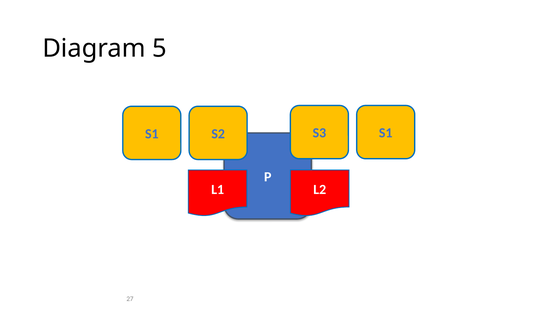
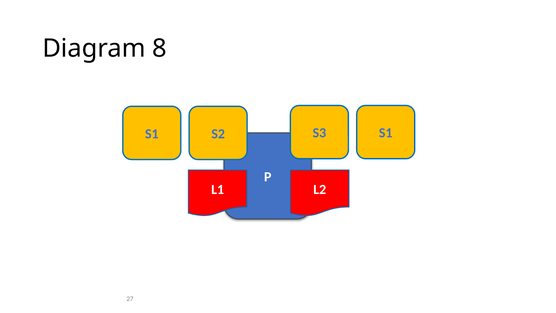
5: 5 -> 8
